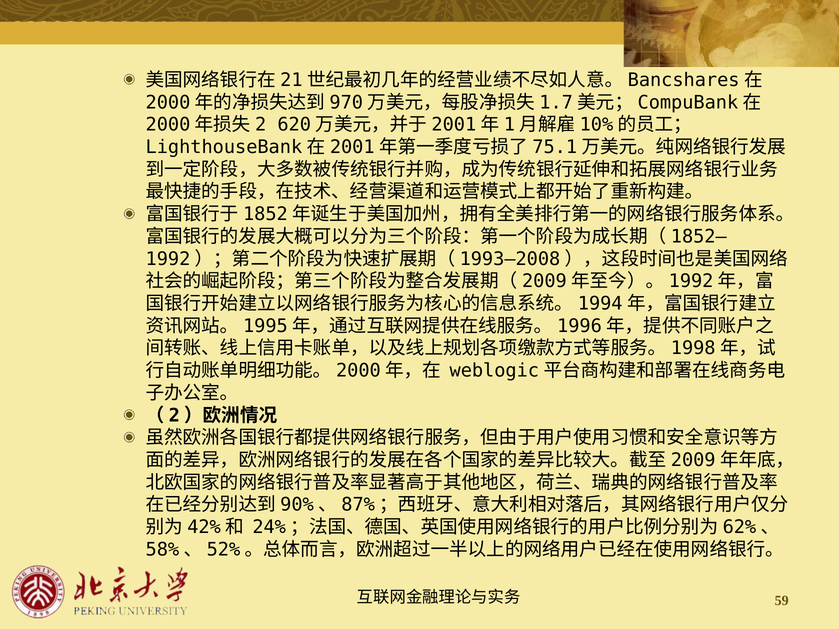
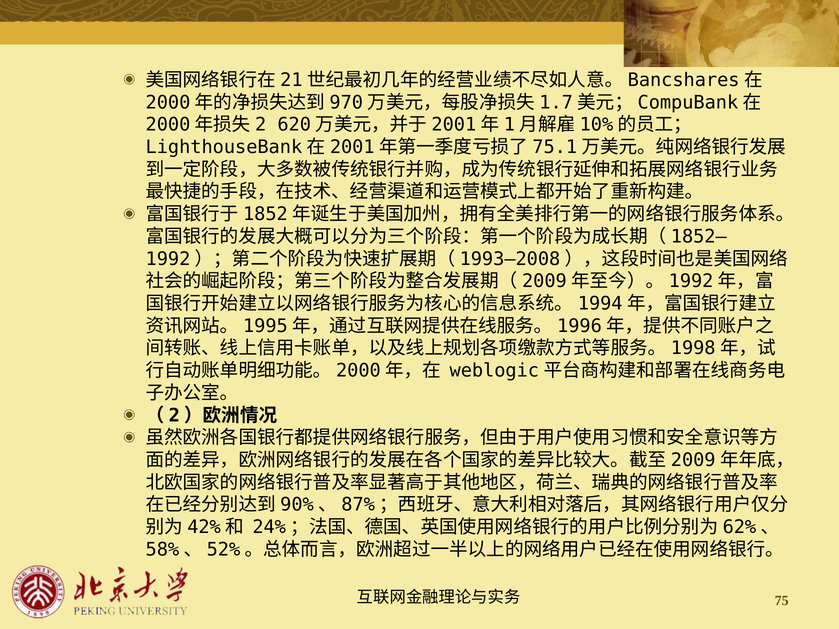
59: 59 -> 75
